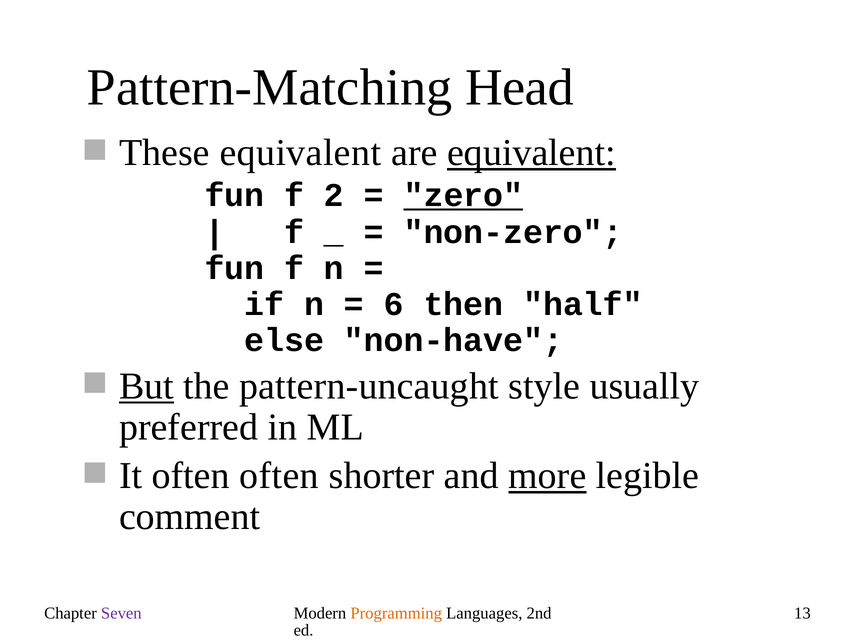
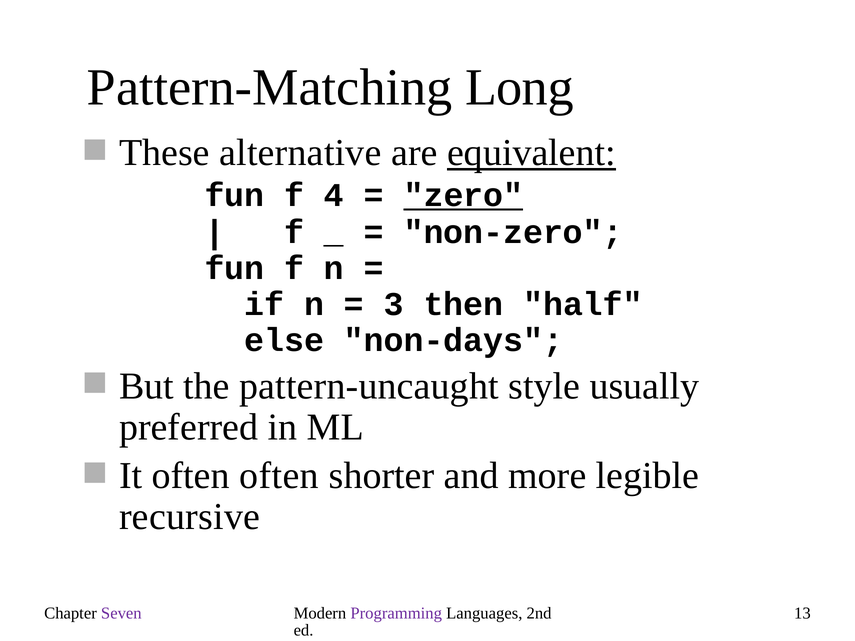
Head: Head -> Long
These equivalent: equivalent -> alternative
2: 2 -> 4
6: 6 -> 3
non-have: non-have -> non-days
But underline: present -> none
more underline: present -> none
comment: comment -> recursive
Programming colour: orange -> purple
